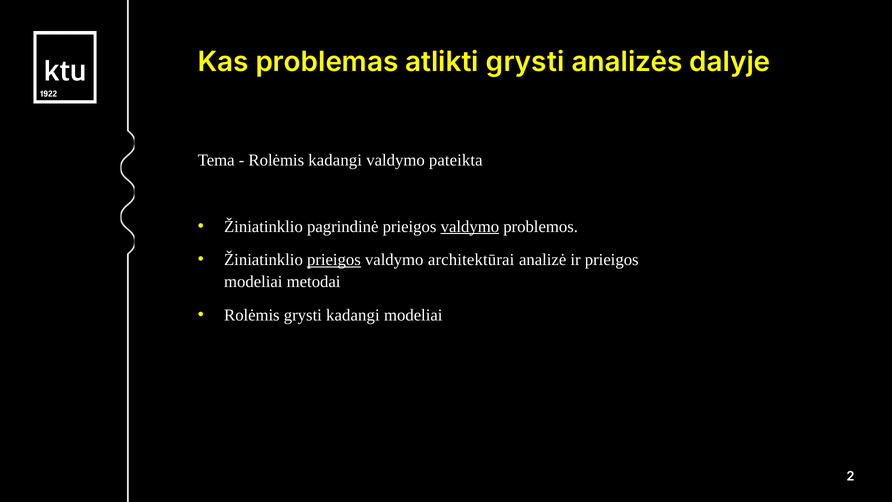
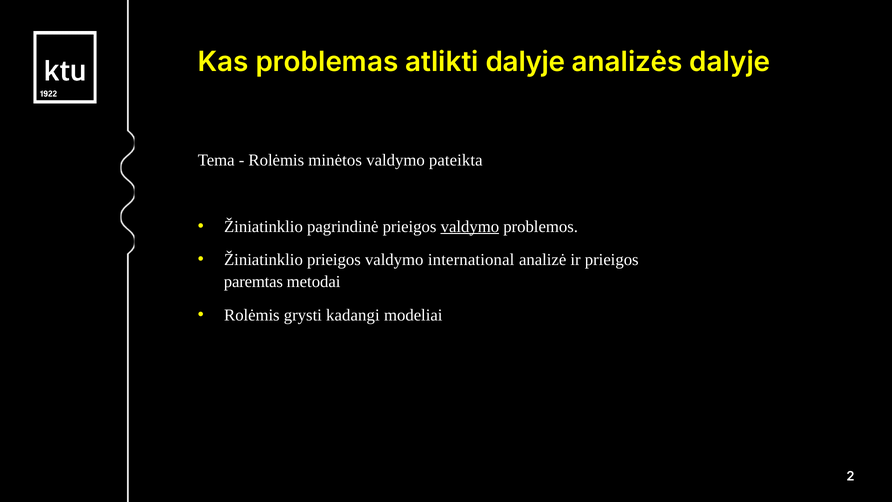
atlikti grysti: grysti -> dalyje
Rolėmis kadangi: kadangi -> minėtos
prieigos at (334, 260) underline: present -> none
architektūrai: architektūrai -> international
modeliai at (253, 282): modeliai -> paremtas
